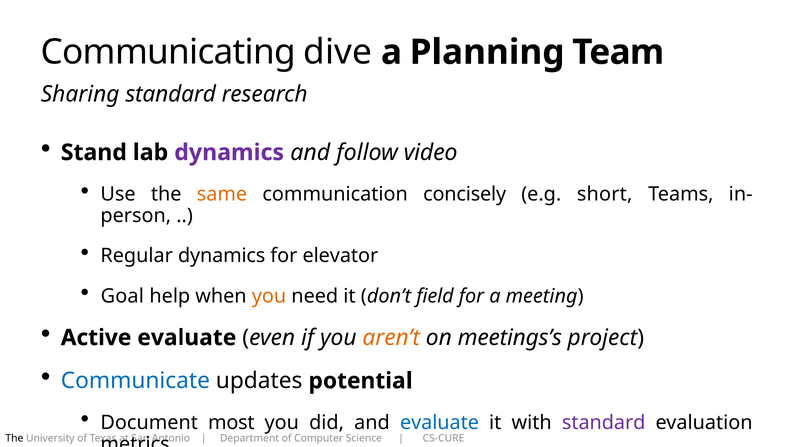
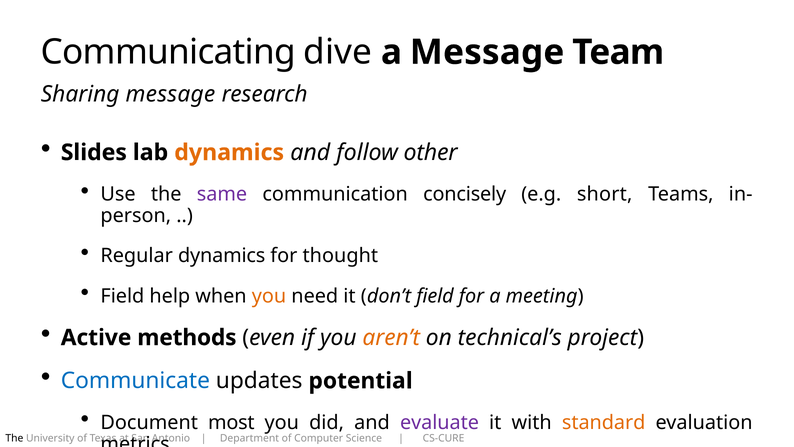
a Planning: Planning -> Message
Sharing standard: standard -> message
Stand: Stand -> Slides
dynamics at (229, 152) colour: purple -> orange
video: video -> other
same colour: orange -> purple
elevator: elevator -> thought
Goal at (122, 296): Goal -> Field
Active evaluate: evaluate -> methods
meetings’s: meetings’s -> technical’s
evaluate at (439, 422) colour: blue -> purple
standard at (604, 422) colour: purple -> orange
